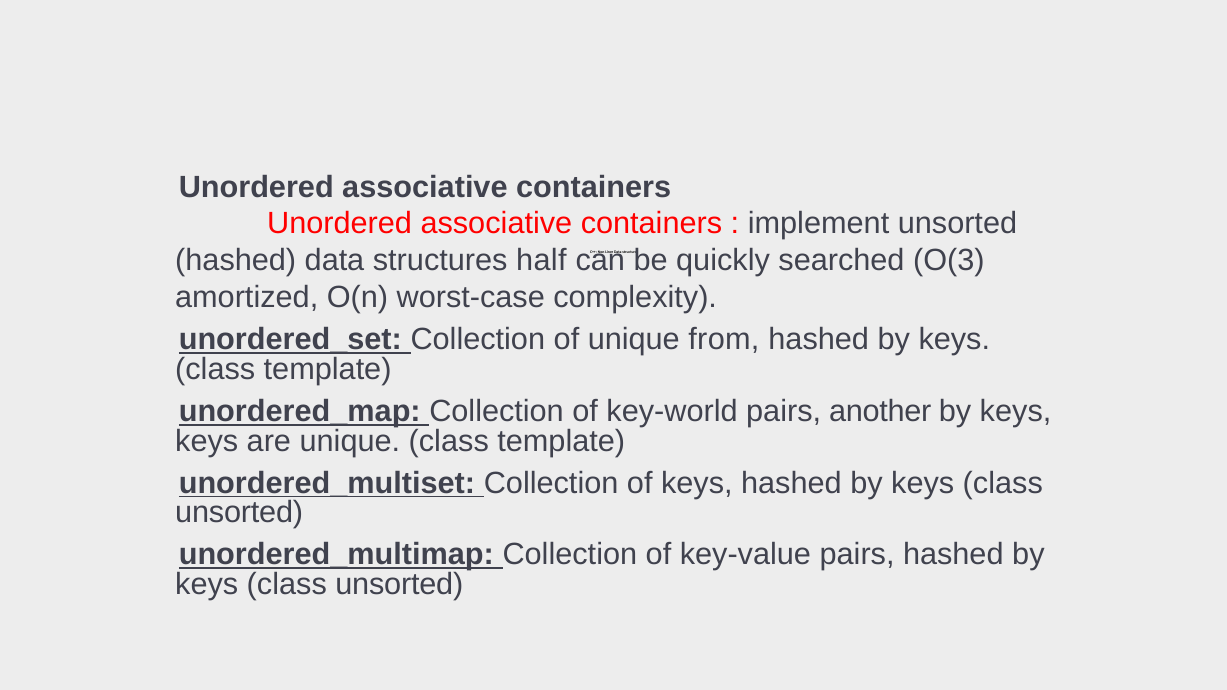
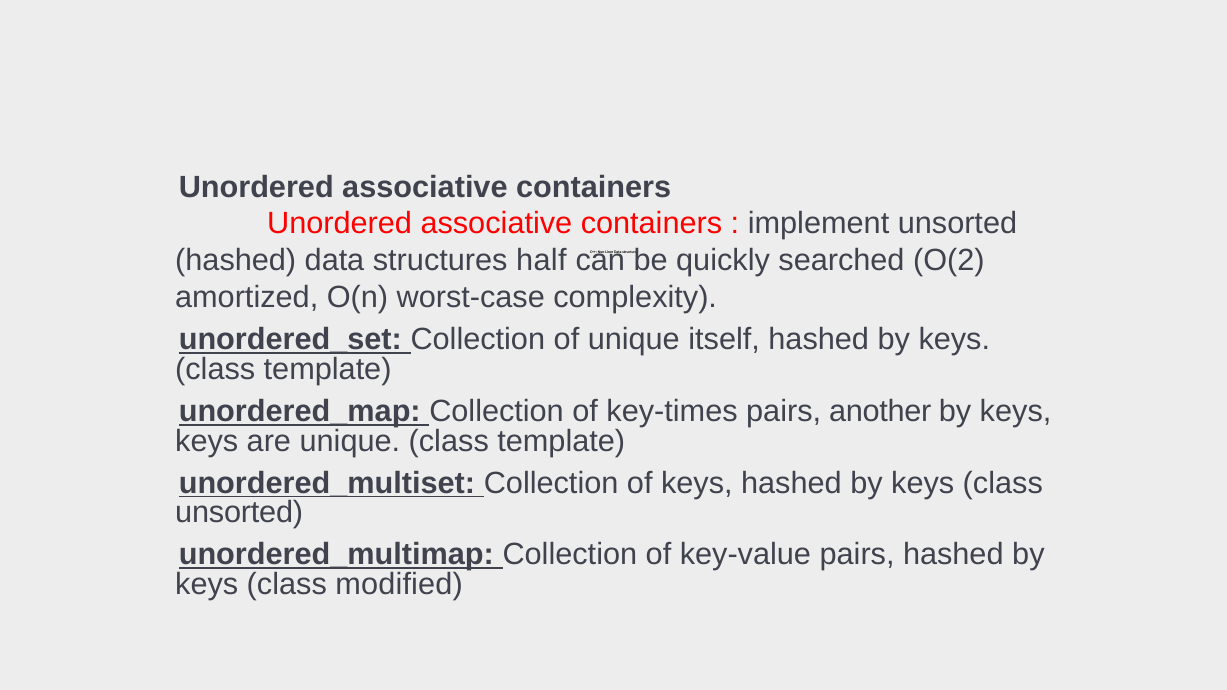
O(3: O(3 -> O(2
from: from -> itself
key-world: key-world -> key-times
unsorted at (399, 584): unsorted -> modified
